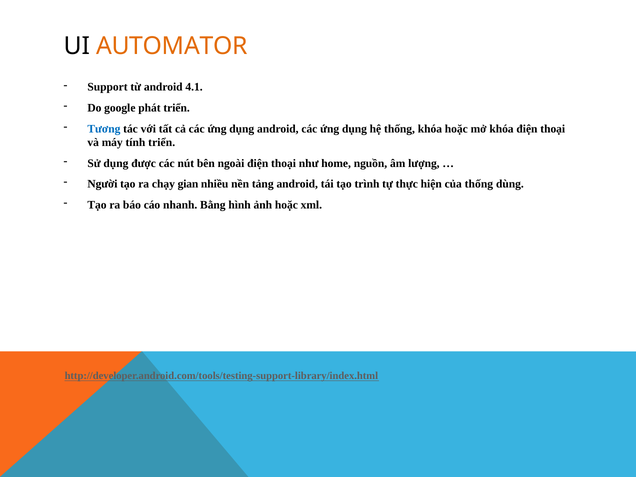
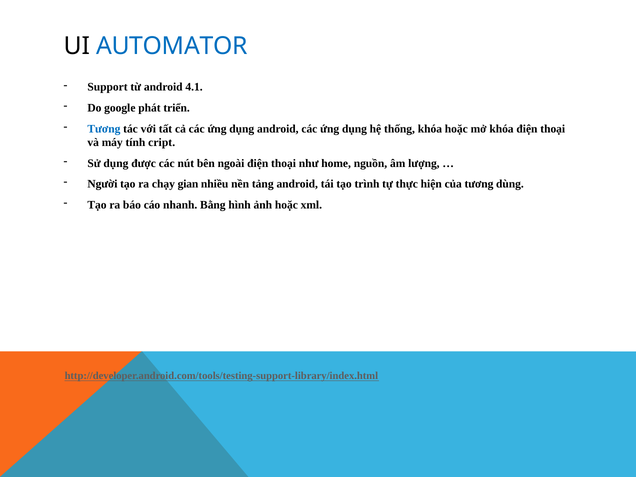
AUTOMATOR colour: orange -> blue
tính triển: triển -> cript
của thống: thống -> tương
